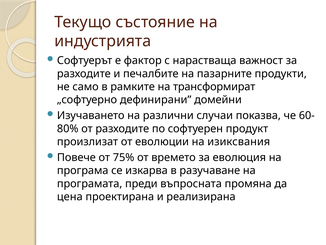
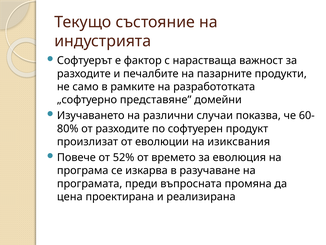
трансформират: трансформират -> разработотката
дефинирани: дефинирани -> представяне
75%: 75% -> 52%
